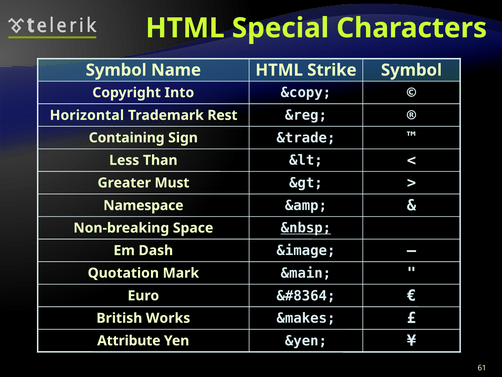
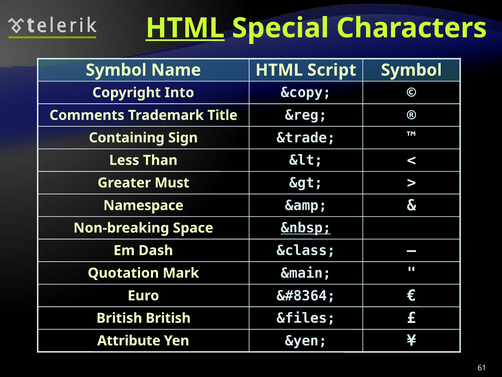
HTML at (185, 28) underline: none -> present
Strike: Strike -> Script
Horizontal: Horizontal -> Comments
Rest: Rest -> Title
&image: &image -> &class
&makes: &makes -> &files
British Works: Works -> British
